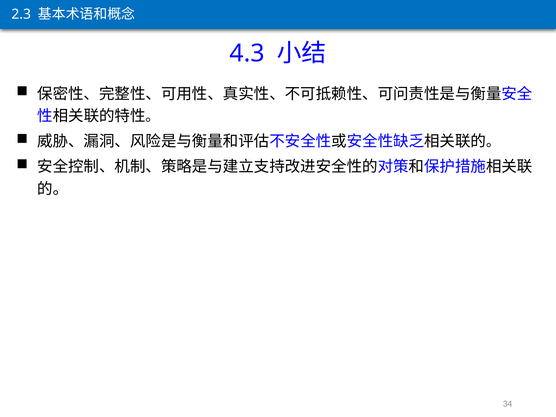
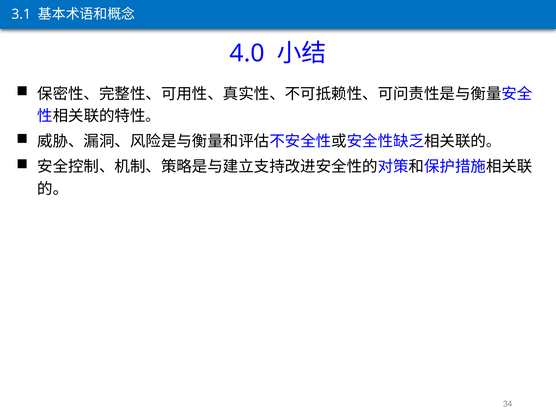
2.3: 2.3 -> 3.1
4.3: 4.3 -> 4.0
